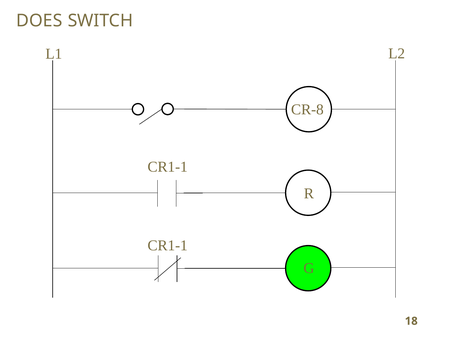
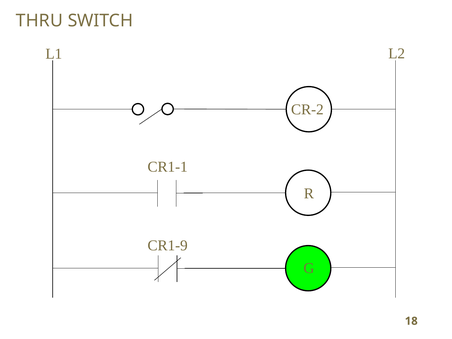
DOES: DOES -> THRU
CR-8: CR-8 -> CR-2
CR1-1 at (168, 246): CR1-1 -> CR1-9
